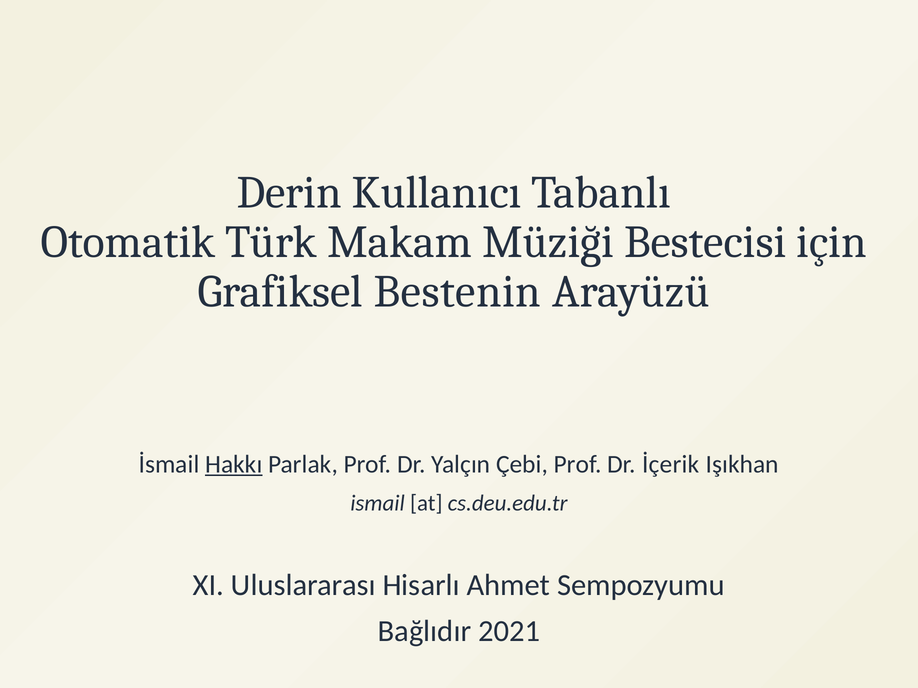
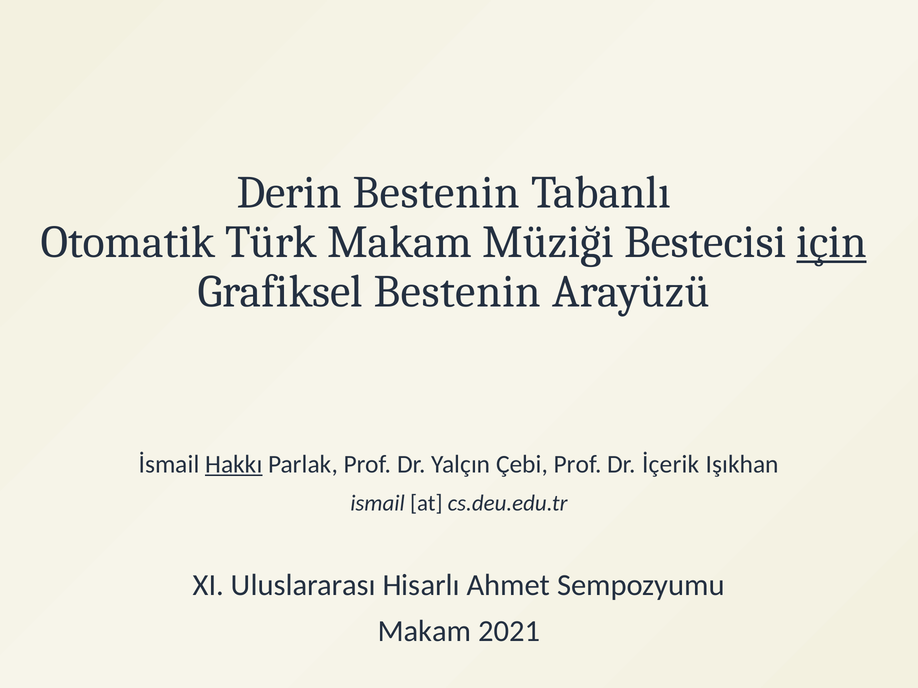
Derin Kullanıcı: Kullanıcı -> Bestenin
için underline: none -> present
Bağlıdır at (424, 631): Bağlıdır -> Makam
